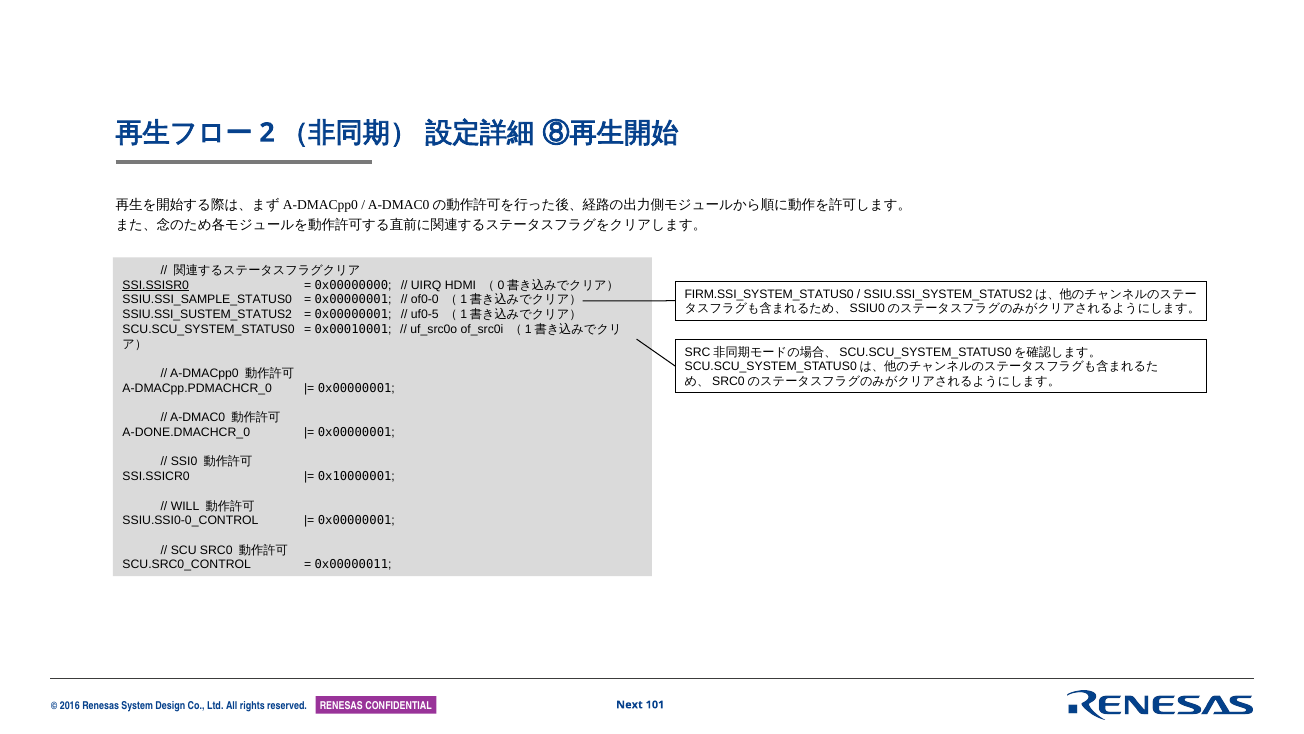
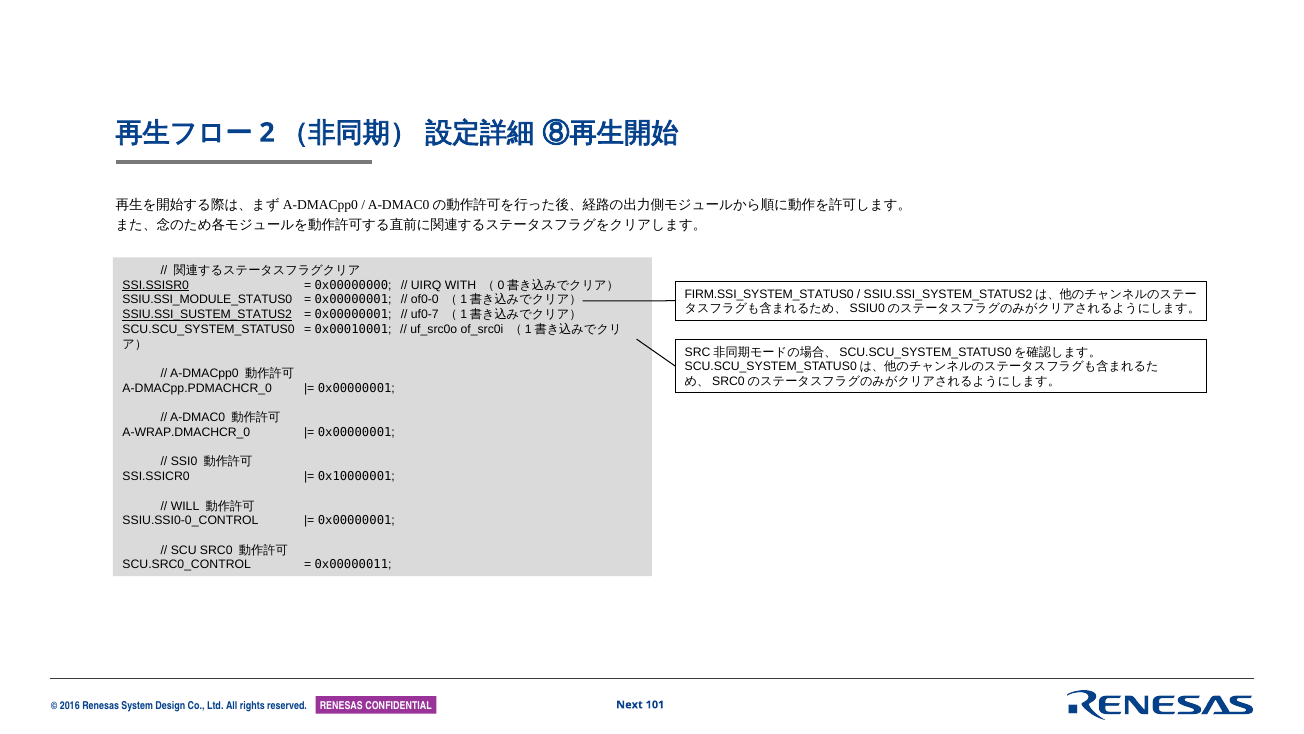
HDMI: HDMI -> WITH
SSIU.SSI_SAMPLE_STATUS0: SSIU.SSI_SAMPLE_STATUS0 -> SSIU.SSI_MODULE_STATUS0
SSIU.SSI_SUSTEM_STATUS2 underline: none -> present
uf0-5: uf0-5 -> uf0-7
A-DONE.DMACHCR_0: A-DONE.DMACHCR_0 -> A-WRAP.DMACHCR_0
